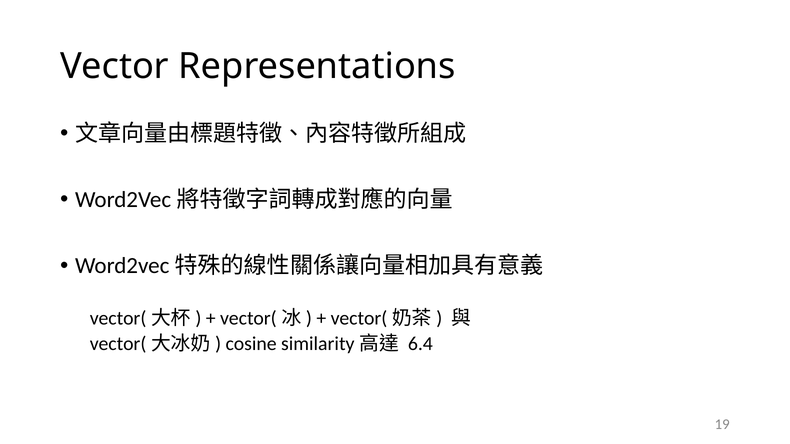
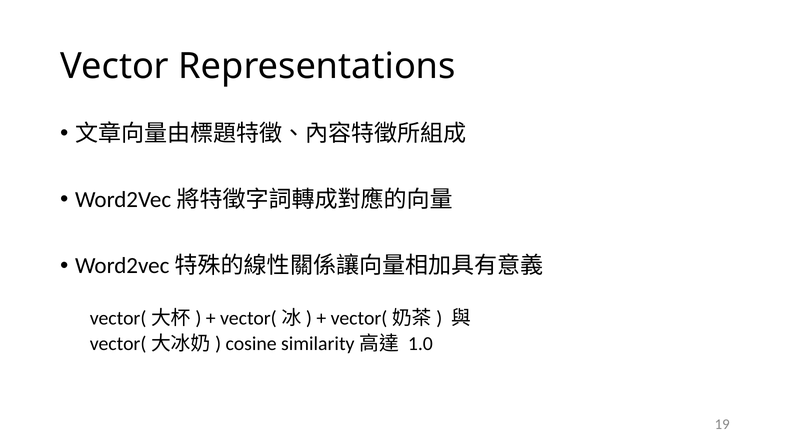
6.4: 6.4 -> 1.0
